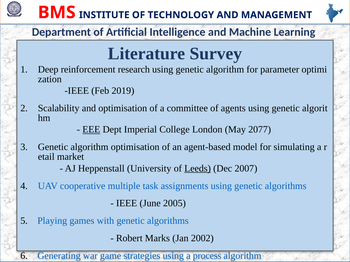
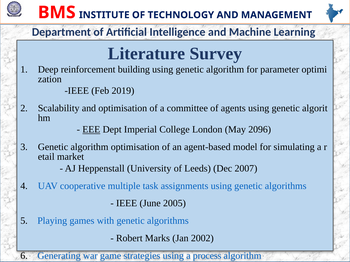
research: research -> building
2077: 2077 -> 2096
Leeds underline: present -> none
